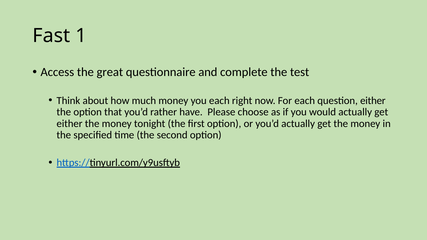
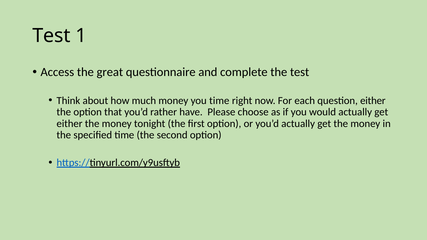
Fast at (51, 36): Fast -> Test
you each: each -> time
